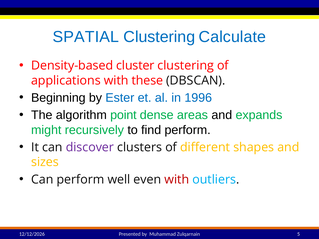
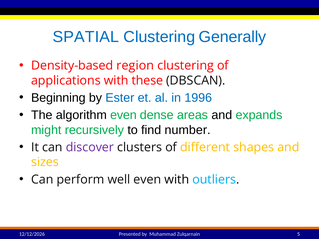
Calculate: Calculate -> Generally
cluster: cluster -> region
algorithm point: point -> even
find perform: perform -> number
with at (177, 180) colour: red -> black
